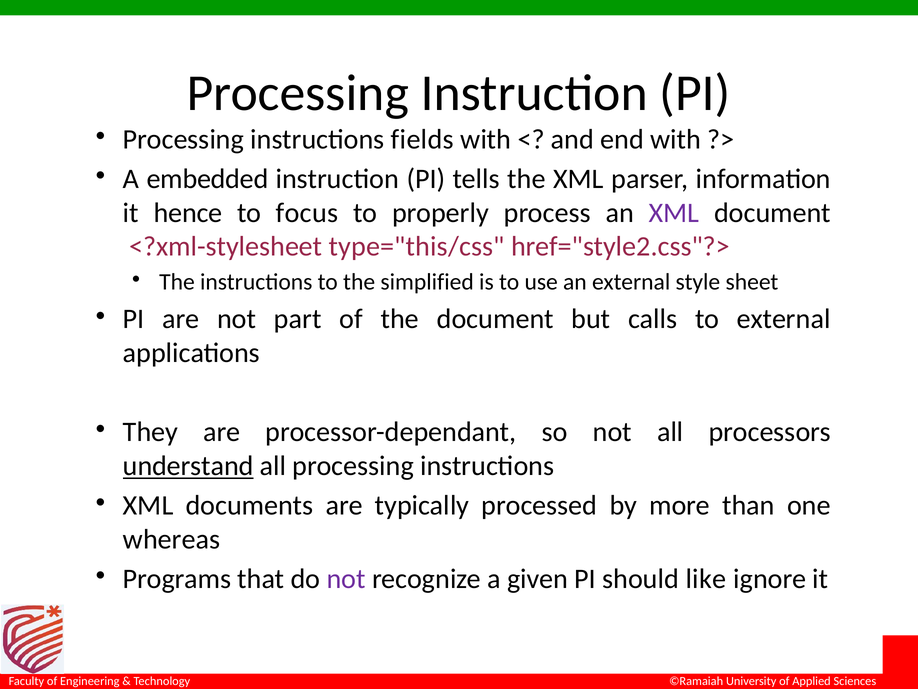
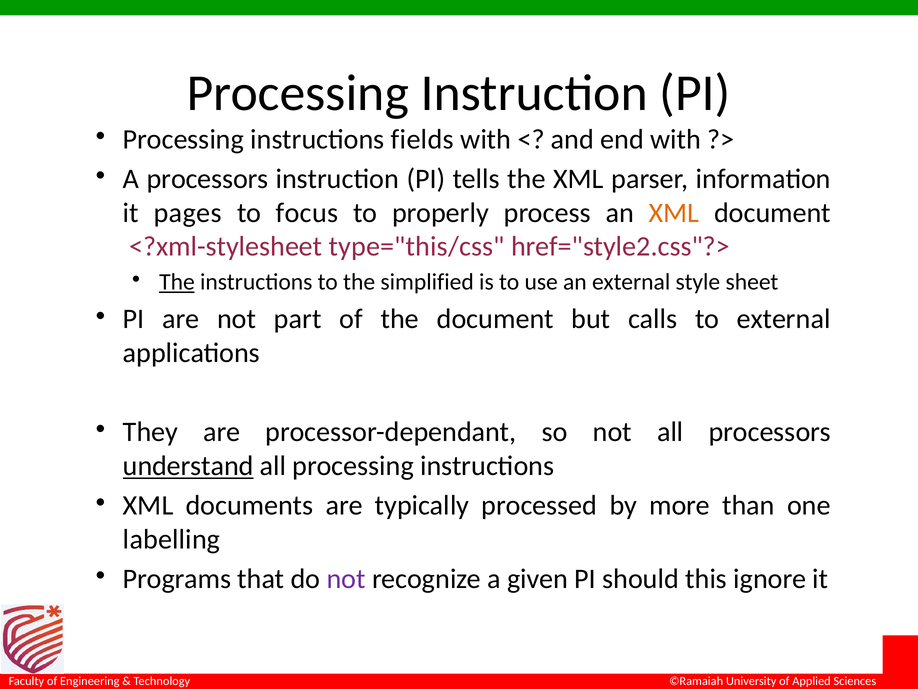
A embedded: embedded -> processors
hence: hence -> pages
XML at (674, 213) colour: purple -> orange
The at (177, 282) underline: none -> present
whereas: whereas -> labelling
like: like -> this
